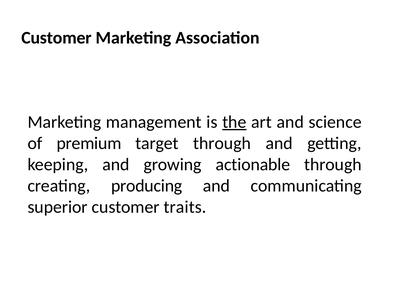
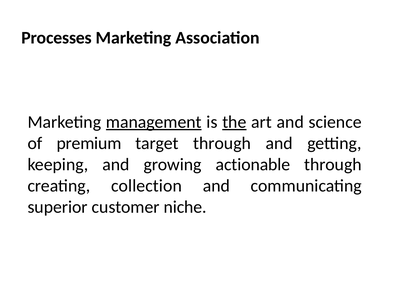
Customer at (56, 38): Customer -> Processes
management underline: none -> present
producing: producing -> collection
traits: traits -> niche
